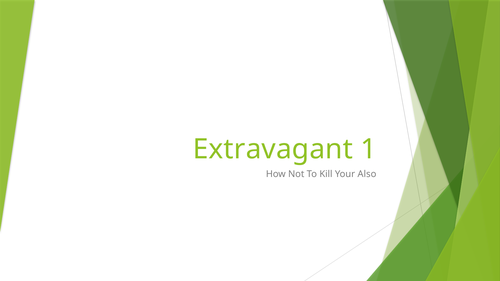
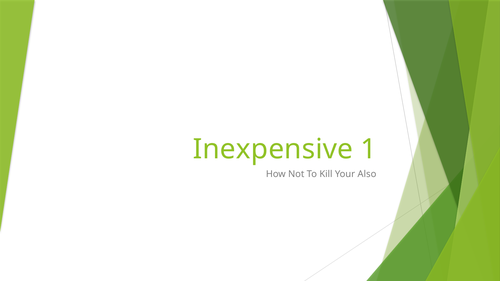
Extravagant: Extravagant -> Inexpensive
